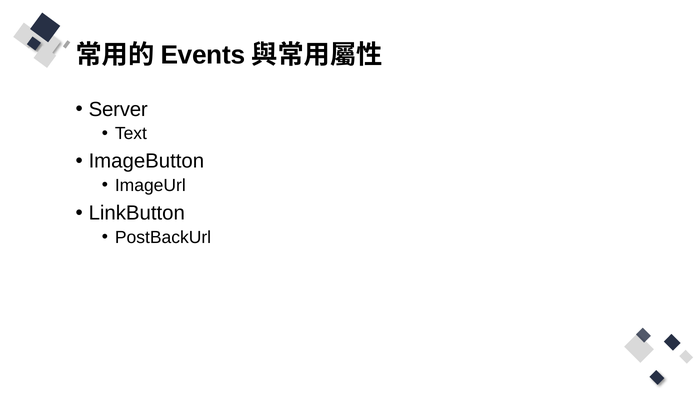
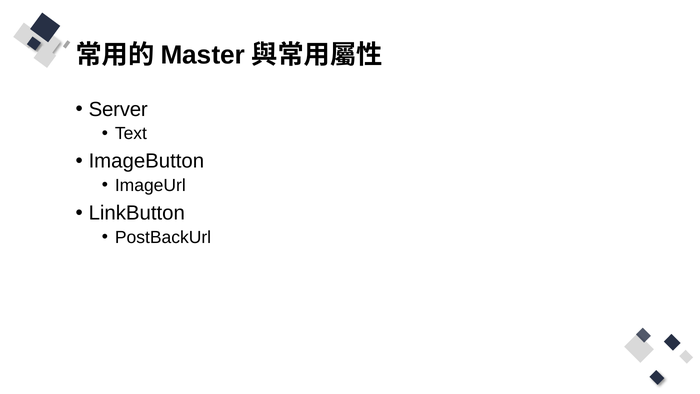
Events: Events -> Master
